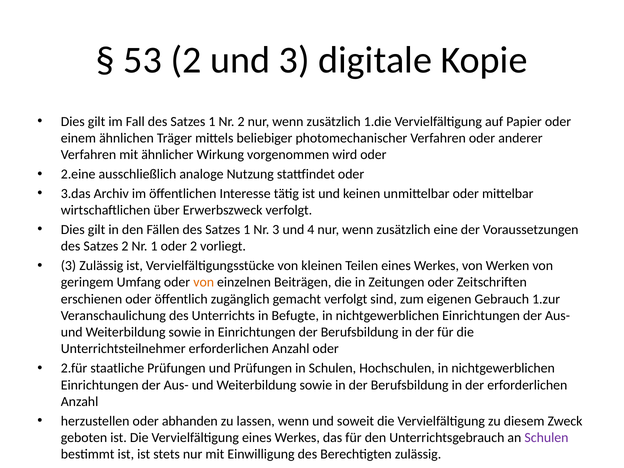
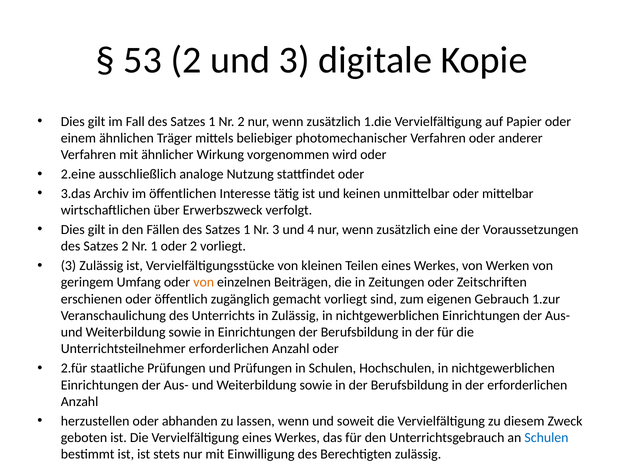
gemacht verfolgt: verfolgt -> vorliegt
in Befugte: Befugte -> Zulässig
Schulen at (546, 438) colour: purple -> blue
